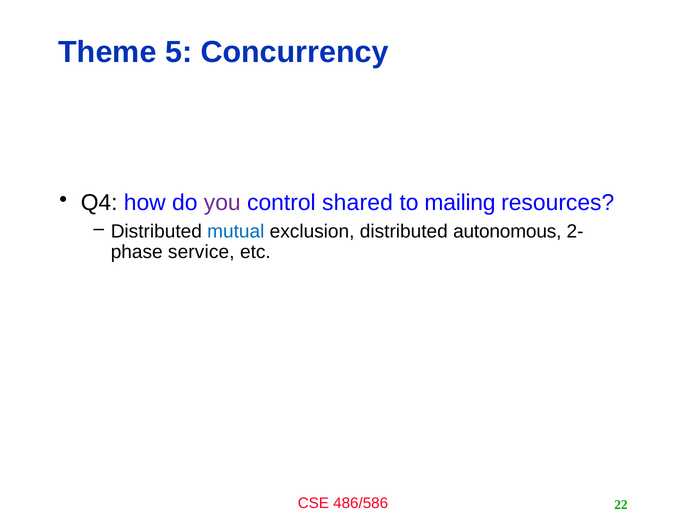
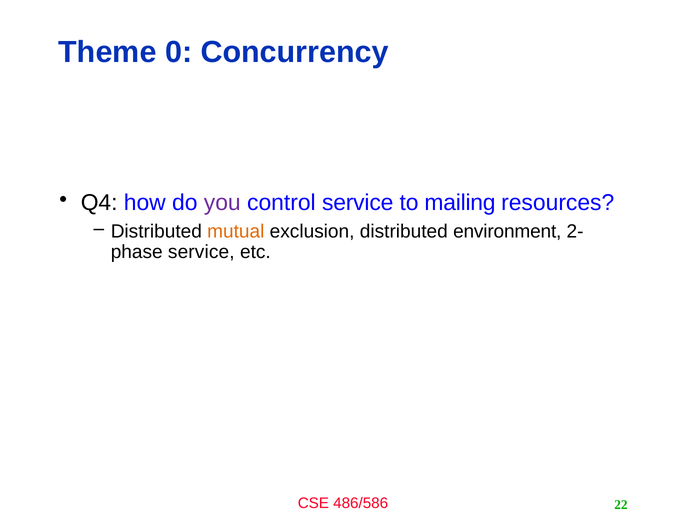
5: 5 -> 0
control shared: shared -> service
mutual colour: blue -> orange
autonomous: autonomous -> environment
